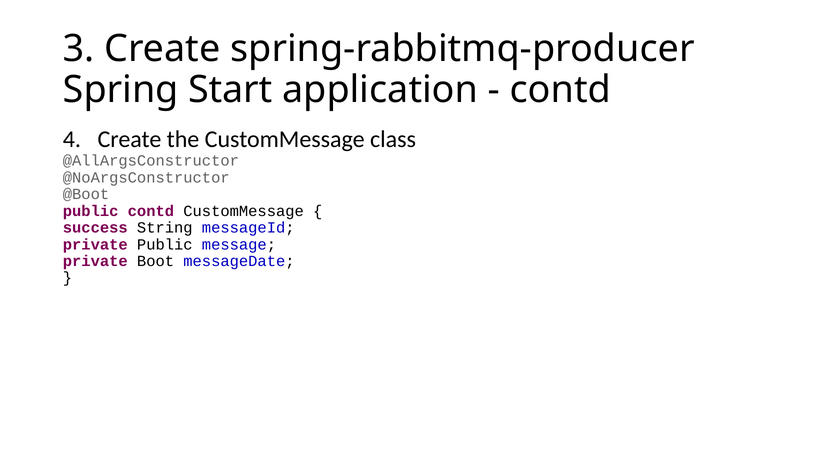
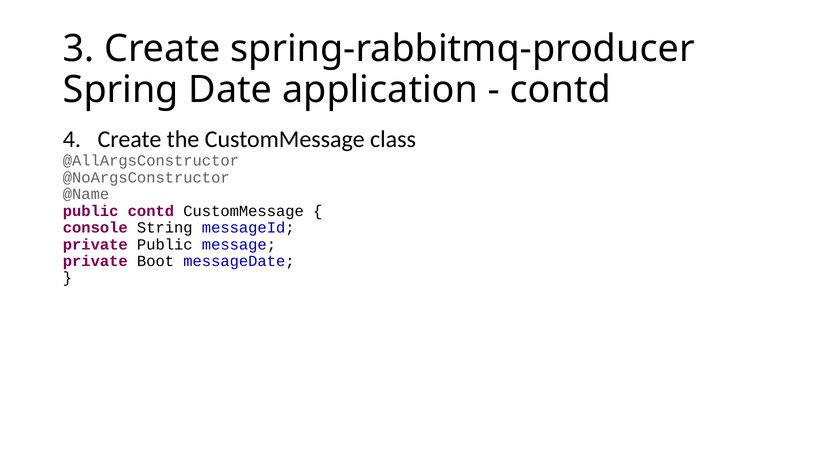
Start: Start -> Date
@Boot: @Boot -> @Name
success: success -> console
